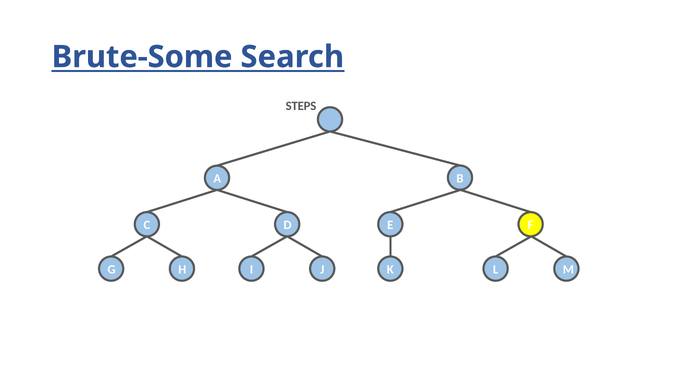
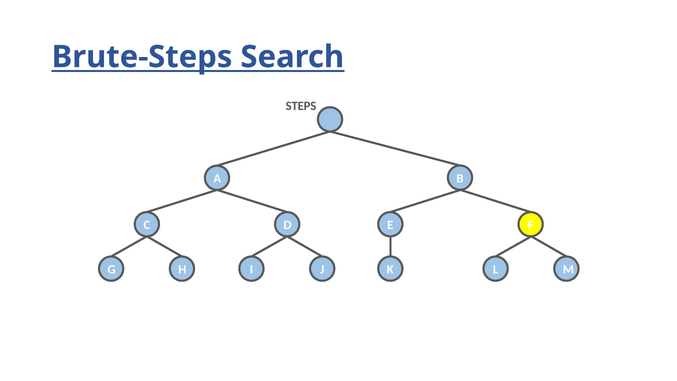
Brute-Some: Brute-Some -> Brute-Steps
